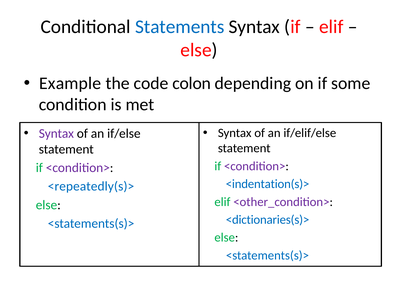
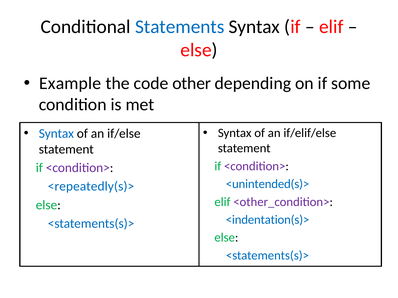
colon: colon -> other
Syntax at (56, 134) colour: purple -> blue
<indentation(s)>: <indentation(s)> -> <unintended(s)>
<dictionaries(s)>: <dictionaries(s)> -> <indentation(s)>
